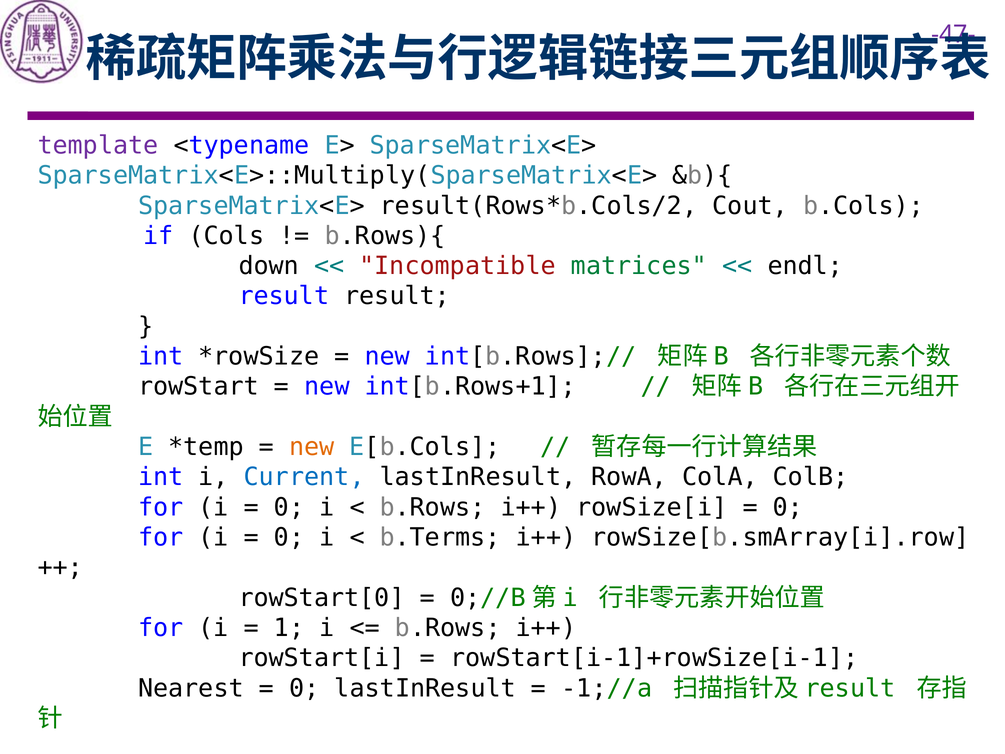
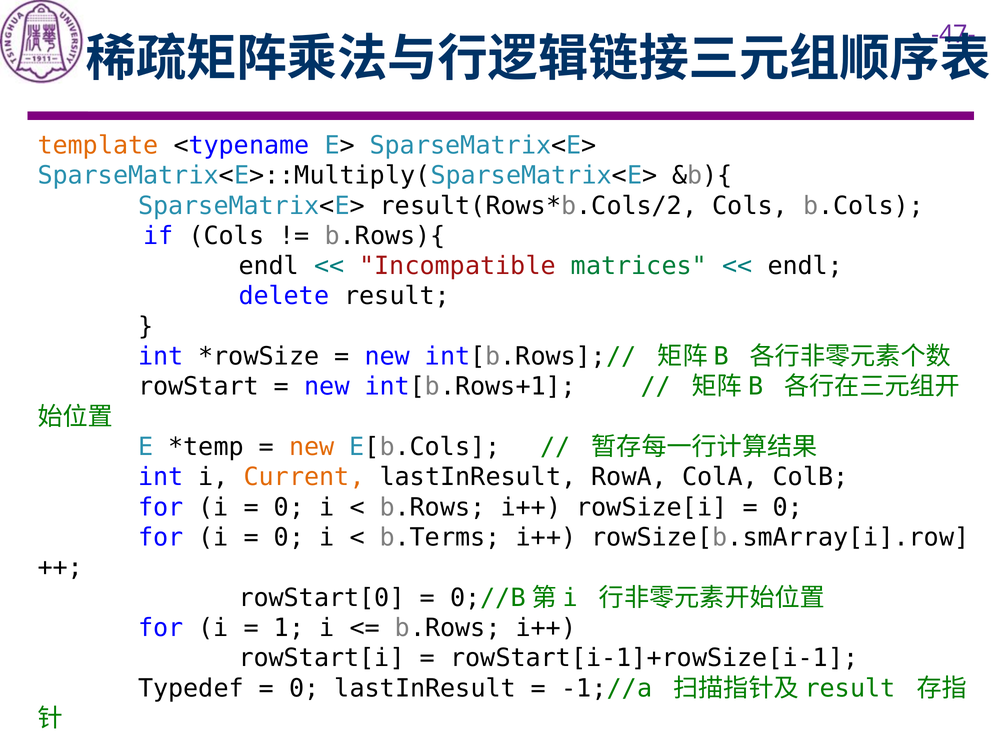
template colour: purple -> orange
Cout at (750, 206): Cout -> Cols
down at (269, 266): down -> endl
result at (284, 296): result -> delete
Current colour: blue -> orange
Nearest: Nearest -> Typedef
